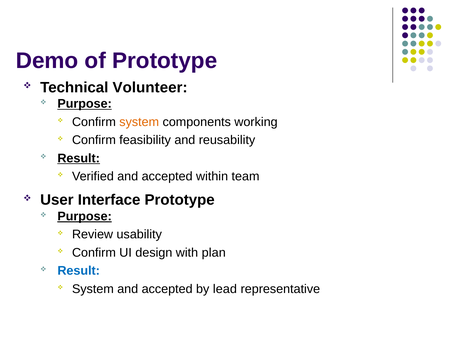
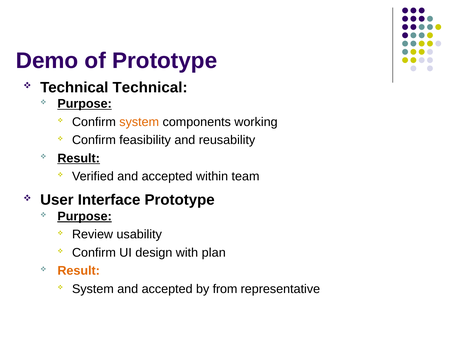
Technical Volunteer: Volunteer -> Technical
Result at (79, 271) colour: blue -> orange
lead: lead -> from
